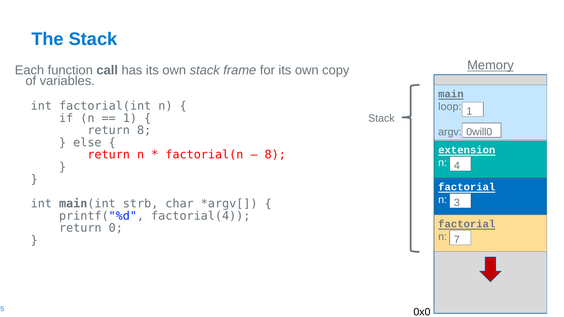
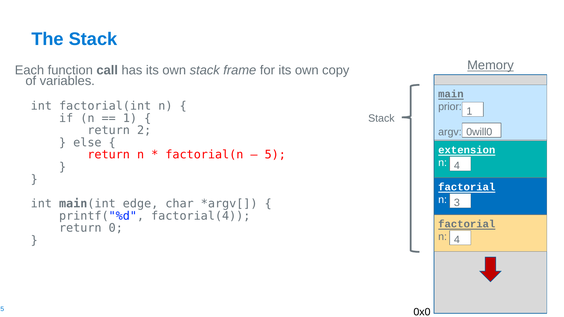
loop: loop -> prior
return 8: 8 -> 2
8 at (275, 155): 8 -> 5
strb: strb -> edge
n 7: 7 -> 4
